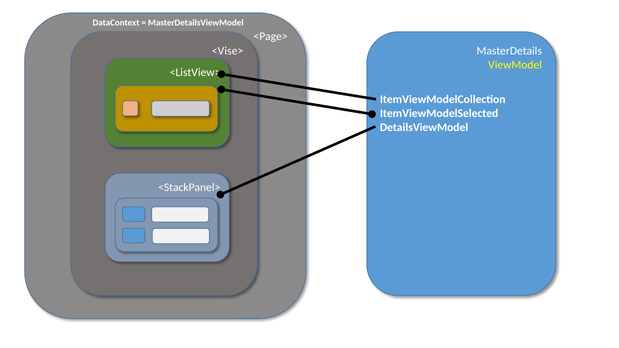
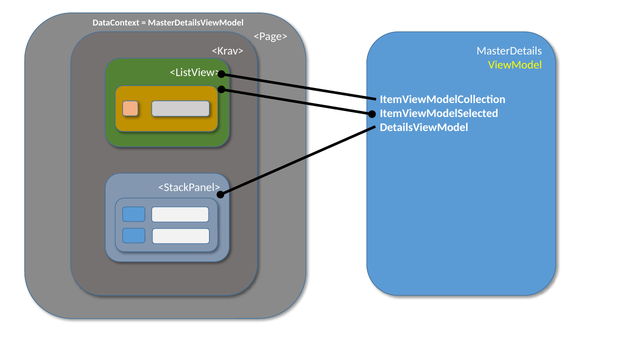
<Vise>: <Vise> -> <Krav>
